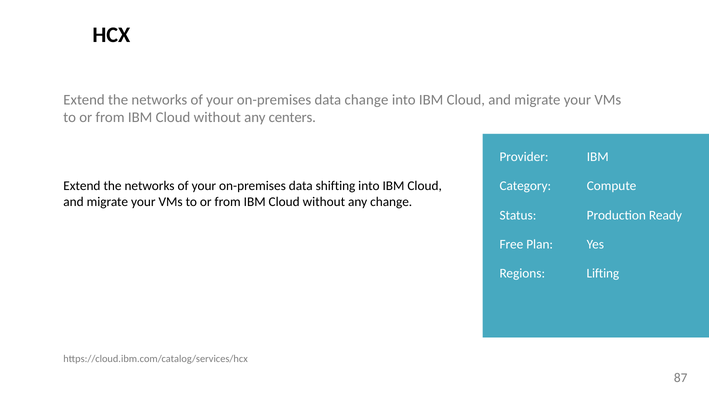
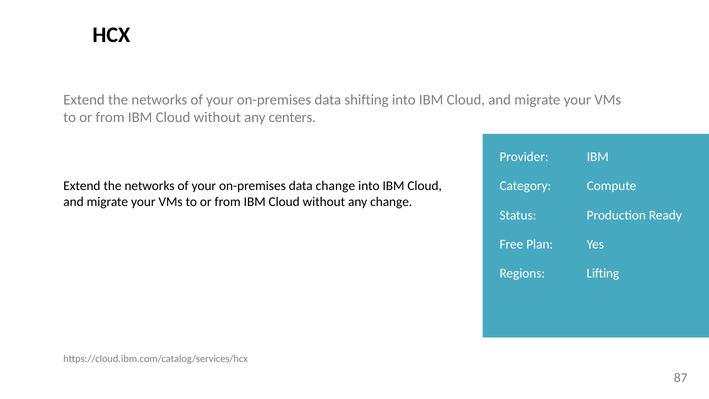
data change: change -> shifting
data shifting: shifting -> change
